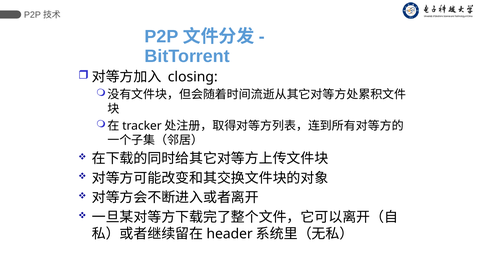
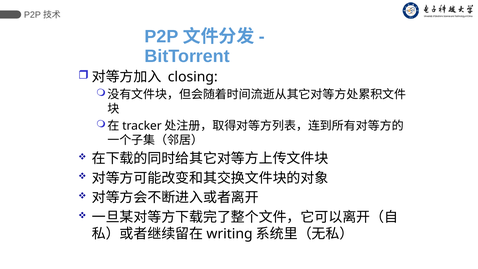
header: header -> writing
